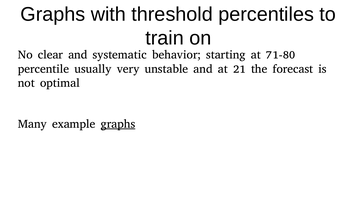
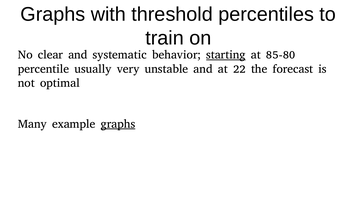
starting underline: none -> present
71-80: 71-80 -> 85-80
21: 21 -> 22
